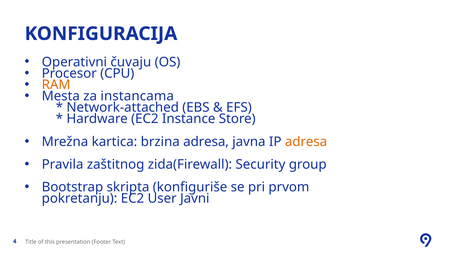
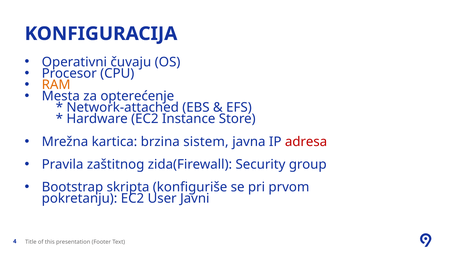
instancama: instancama -> opterećenje
brzina adresa: adresa -> sistem
adresa at (306, 142) colour: orange -> red
